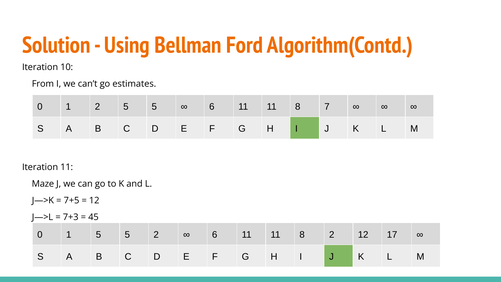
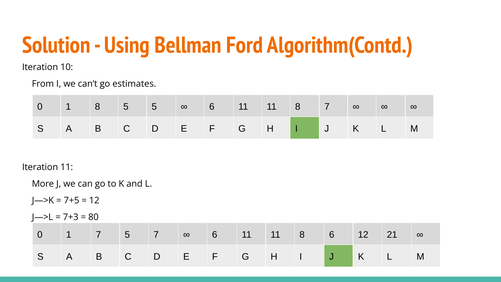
1 2: 2 -> 8
Maze: Maze -> More
45: 45 -> 80
1 5: 5 -> 7
5 2: 2 -> 7
8 2: 2 -> 6
17: 17 -> 21
